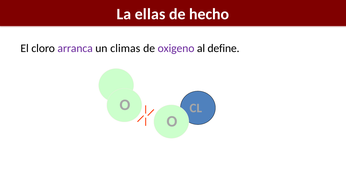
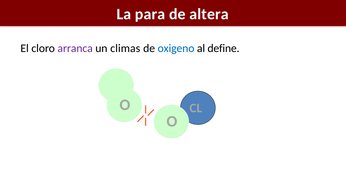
ellas: ellas -> para
hecho: hecho -> altera
oxigeno colour: purple -> blue
